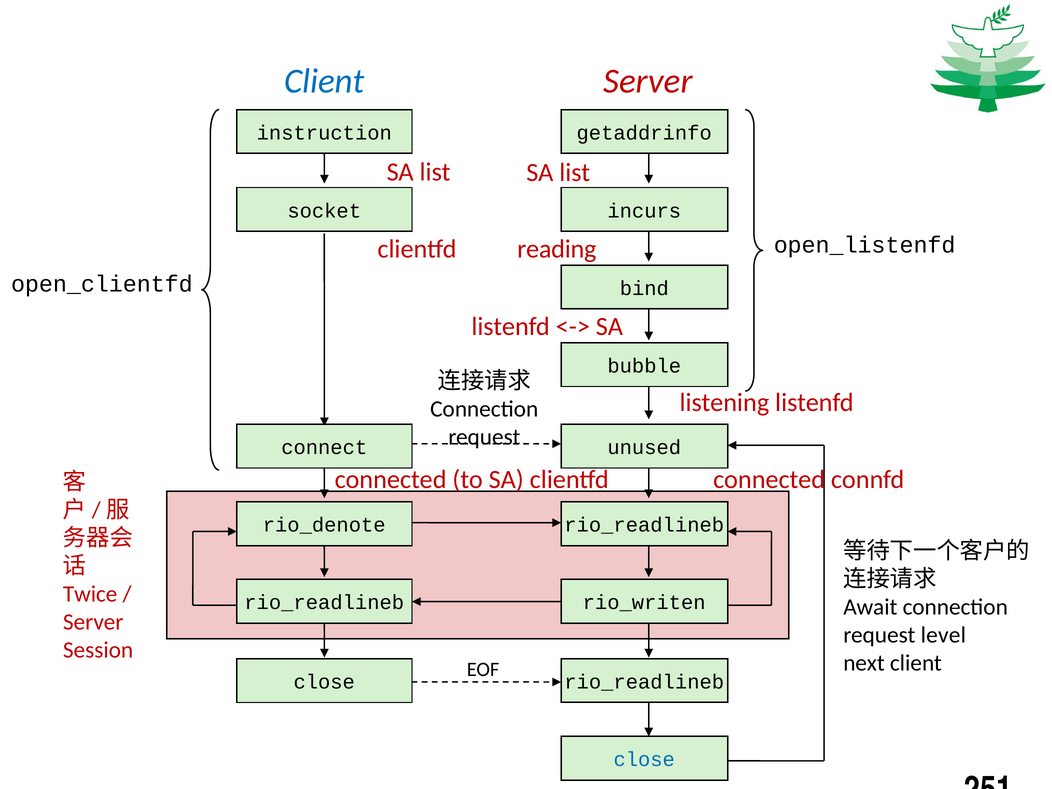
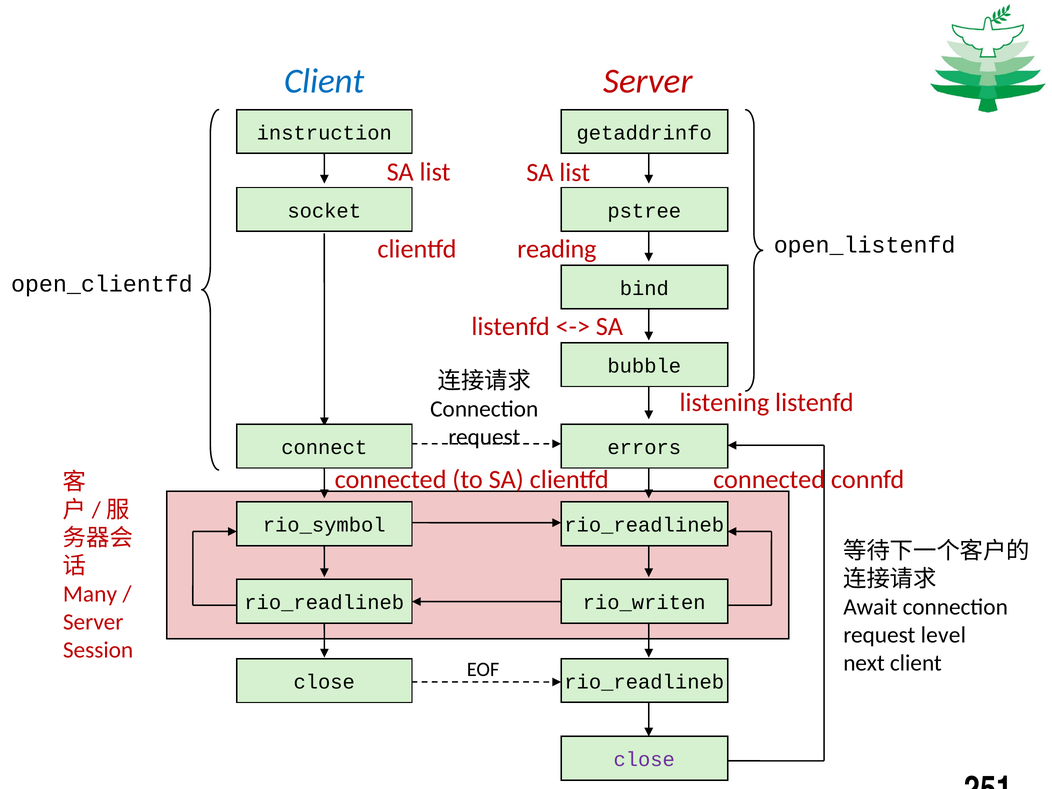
incurs: incurs -> pstree
unused: unused -> errors
rio_denote: rio_denote -> rio_symbol
Twice: Twice -> Many
close at (644, 760) colour: blue -> purple
